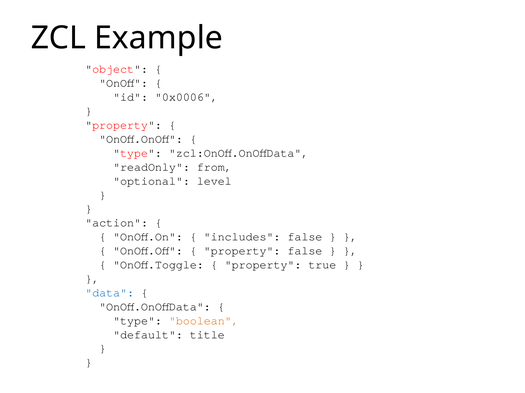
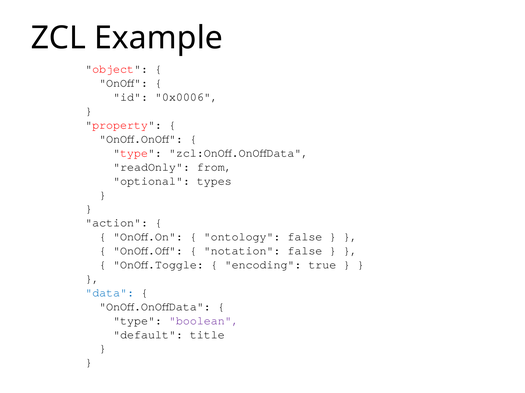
level: level -> types
includes: includes -> ontology
property at (242, 251): property -> notation
property at (263, 265): property -> encoding
boolean colour: orange -> purple
